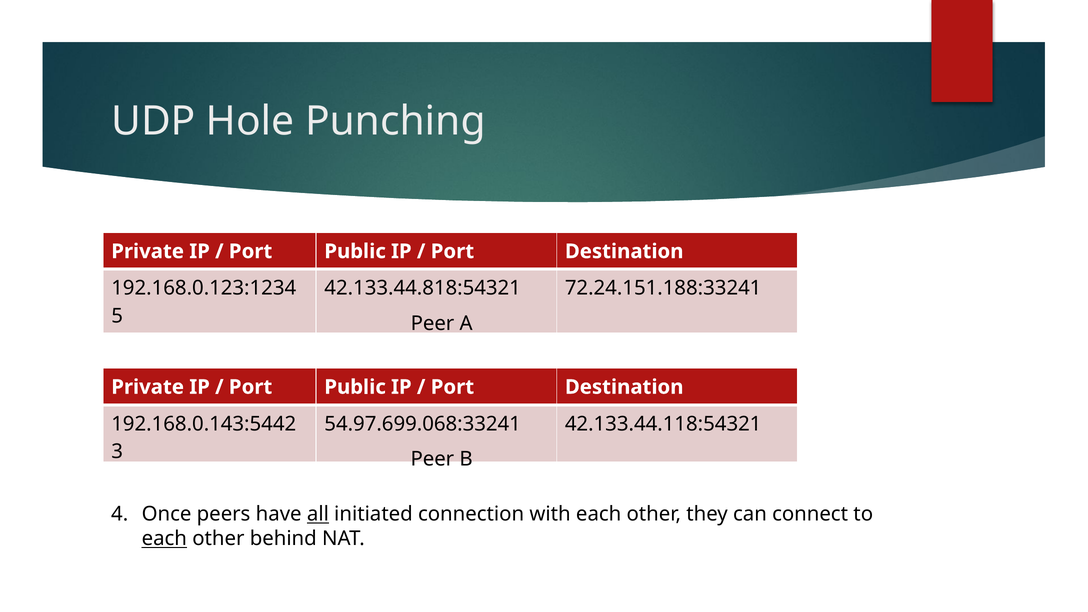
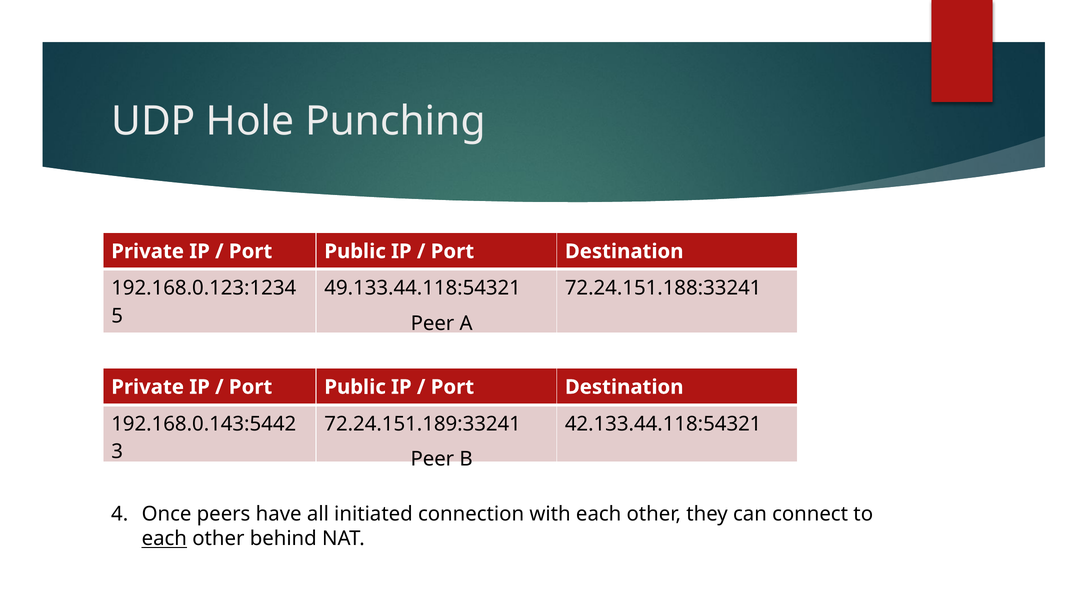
42.133.44.818:54321: 42.133.44.818:54321 -> 49.133.44.118:54321
54.97.699.068:33241: 54.97.699.068:33241 -> 72.24.151.189:33241
all underline: present -> none
